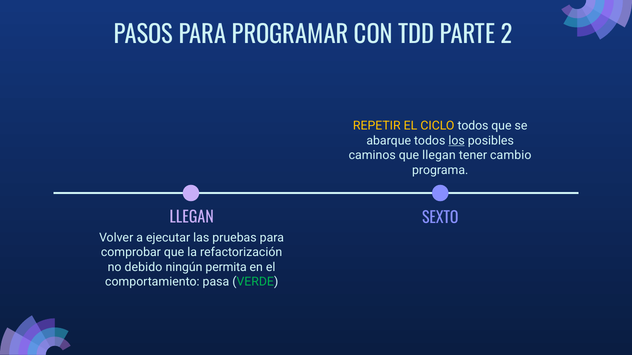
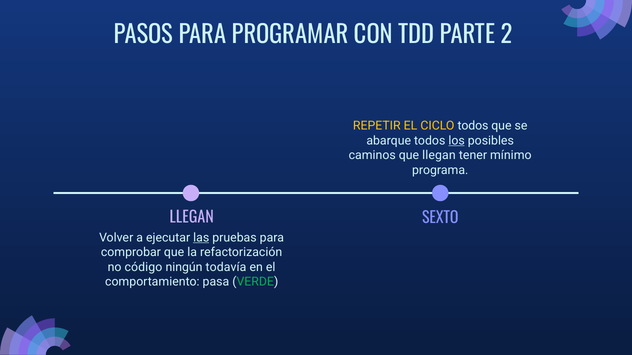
cambio: cambio -> mínimo
las underline: none -> present
debido: debido -> código
permita: permita -> todavía
